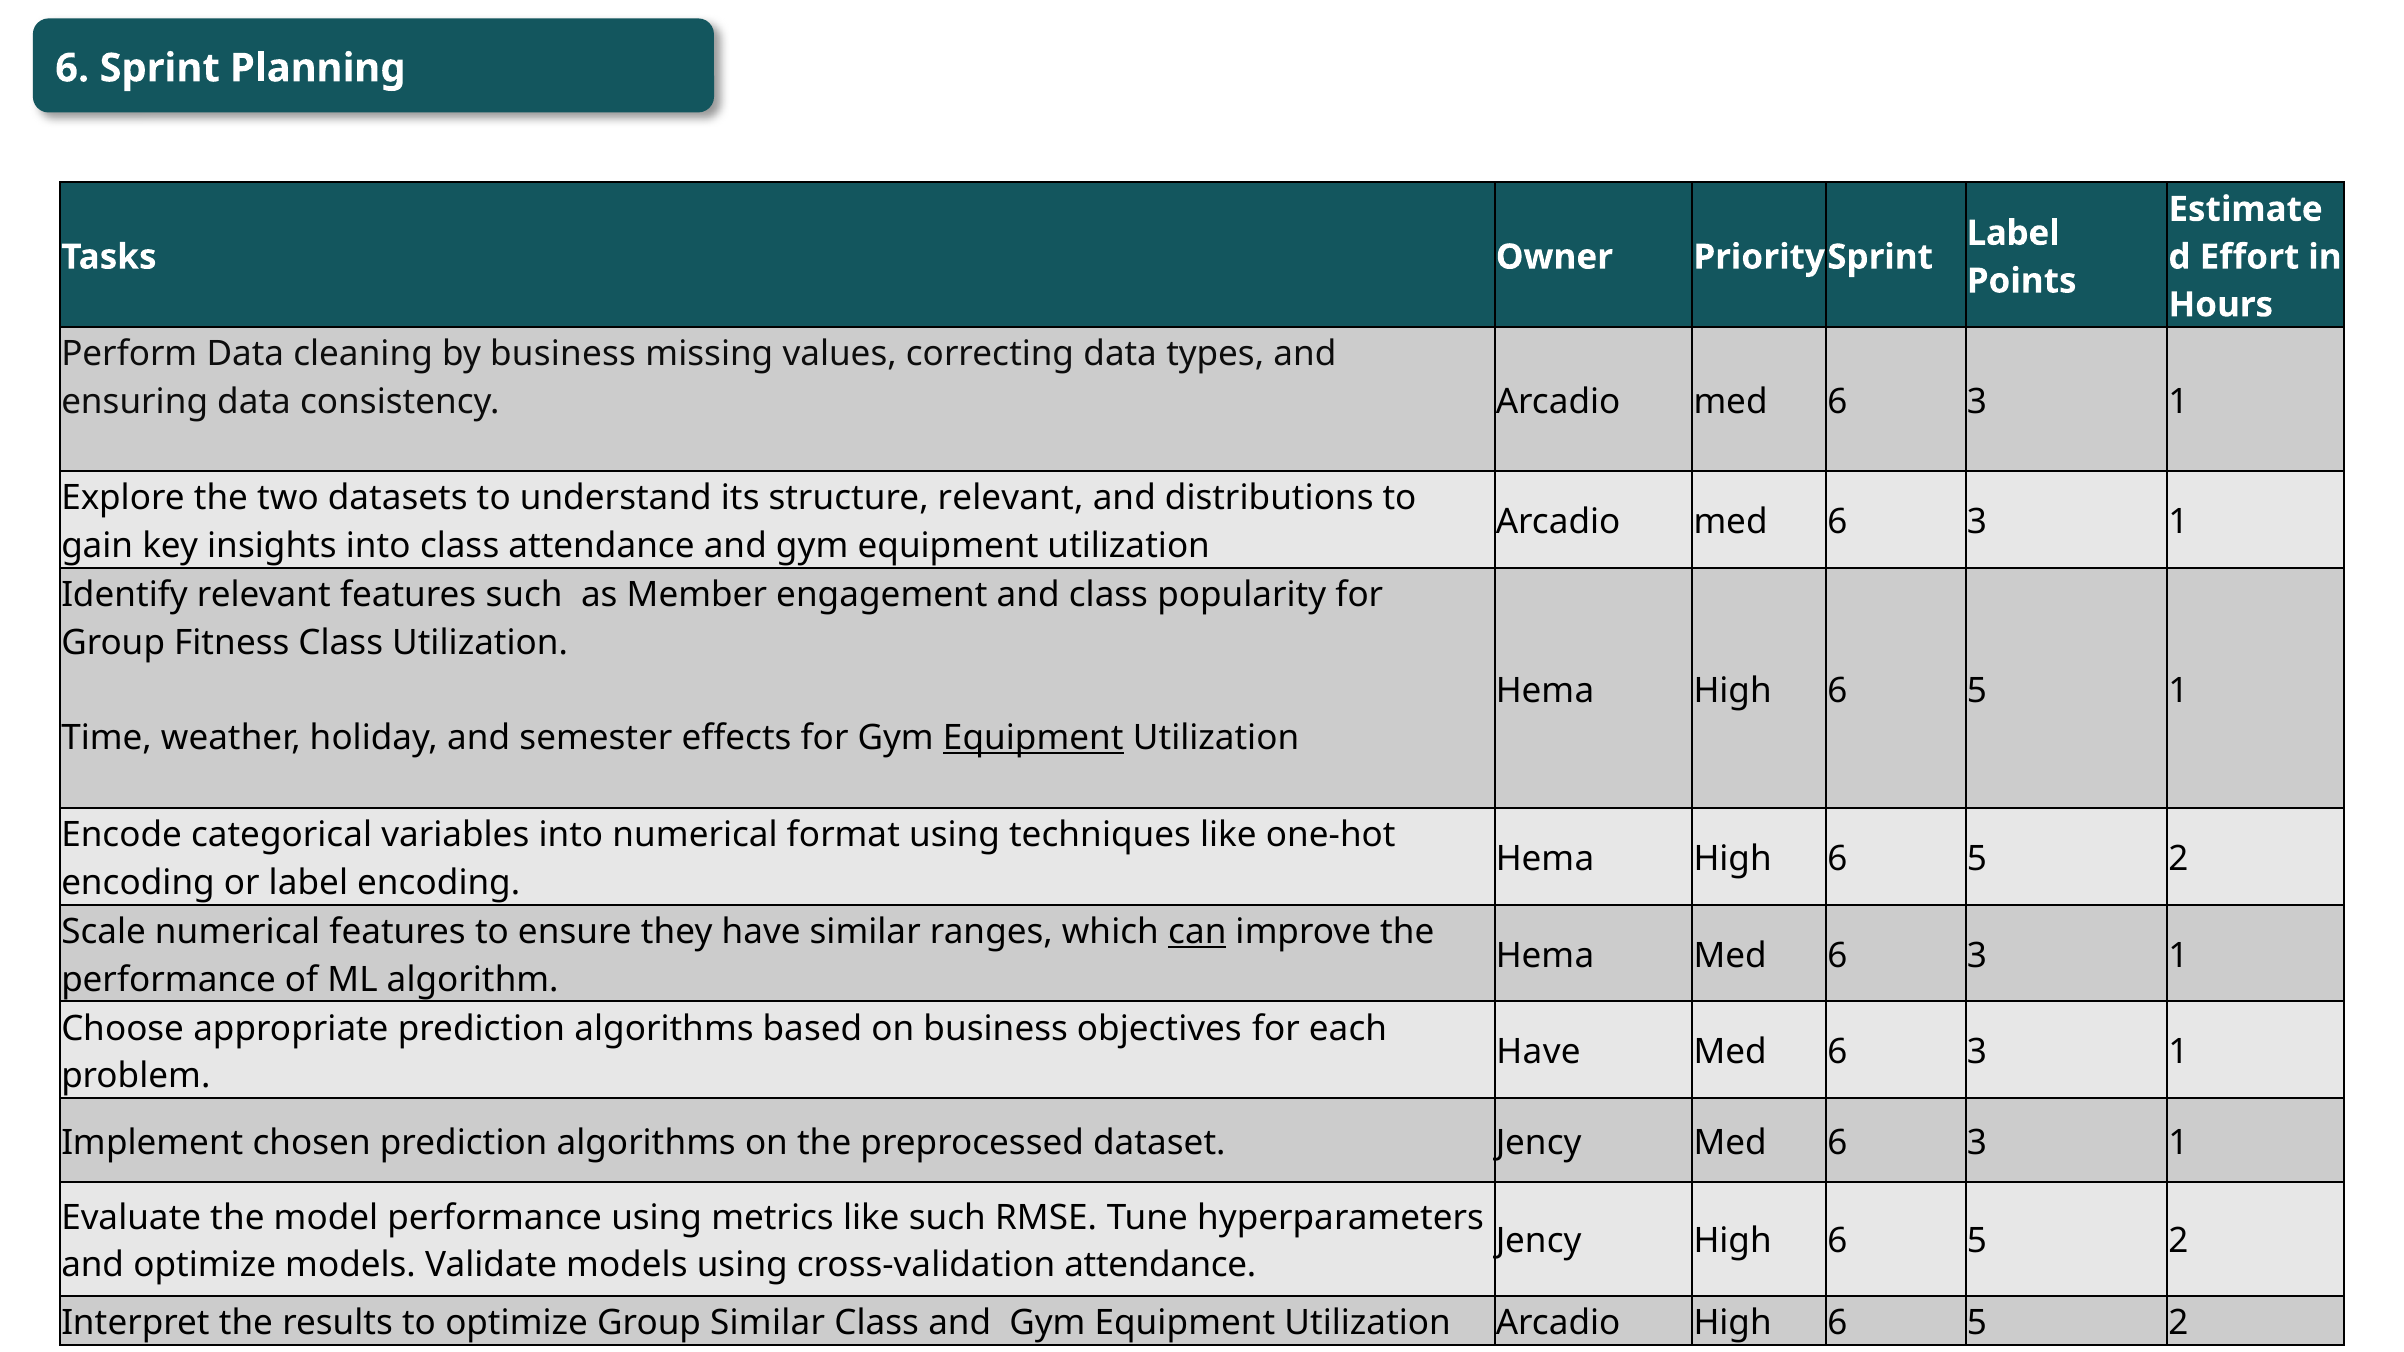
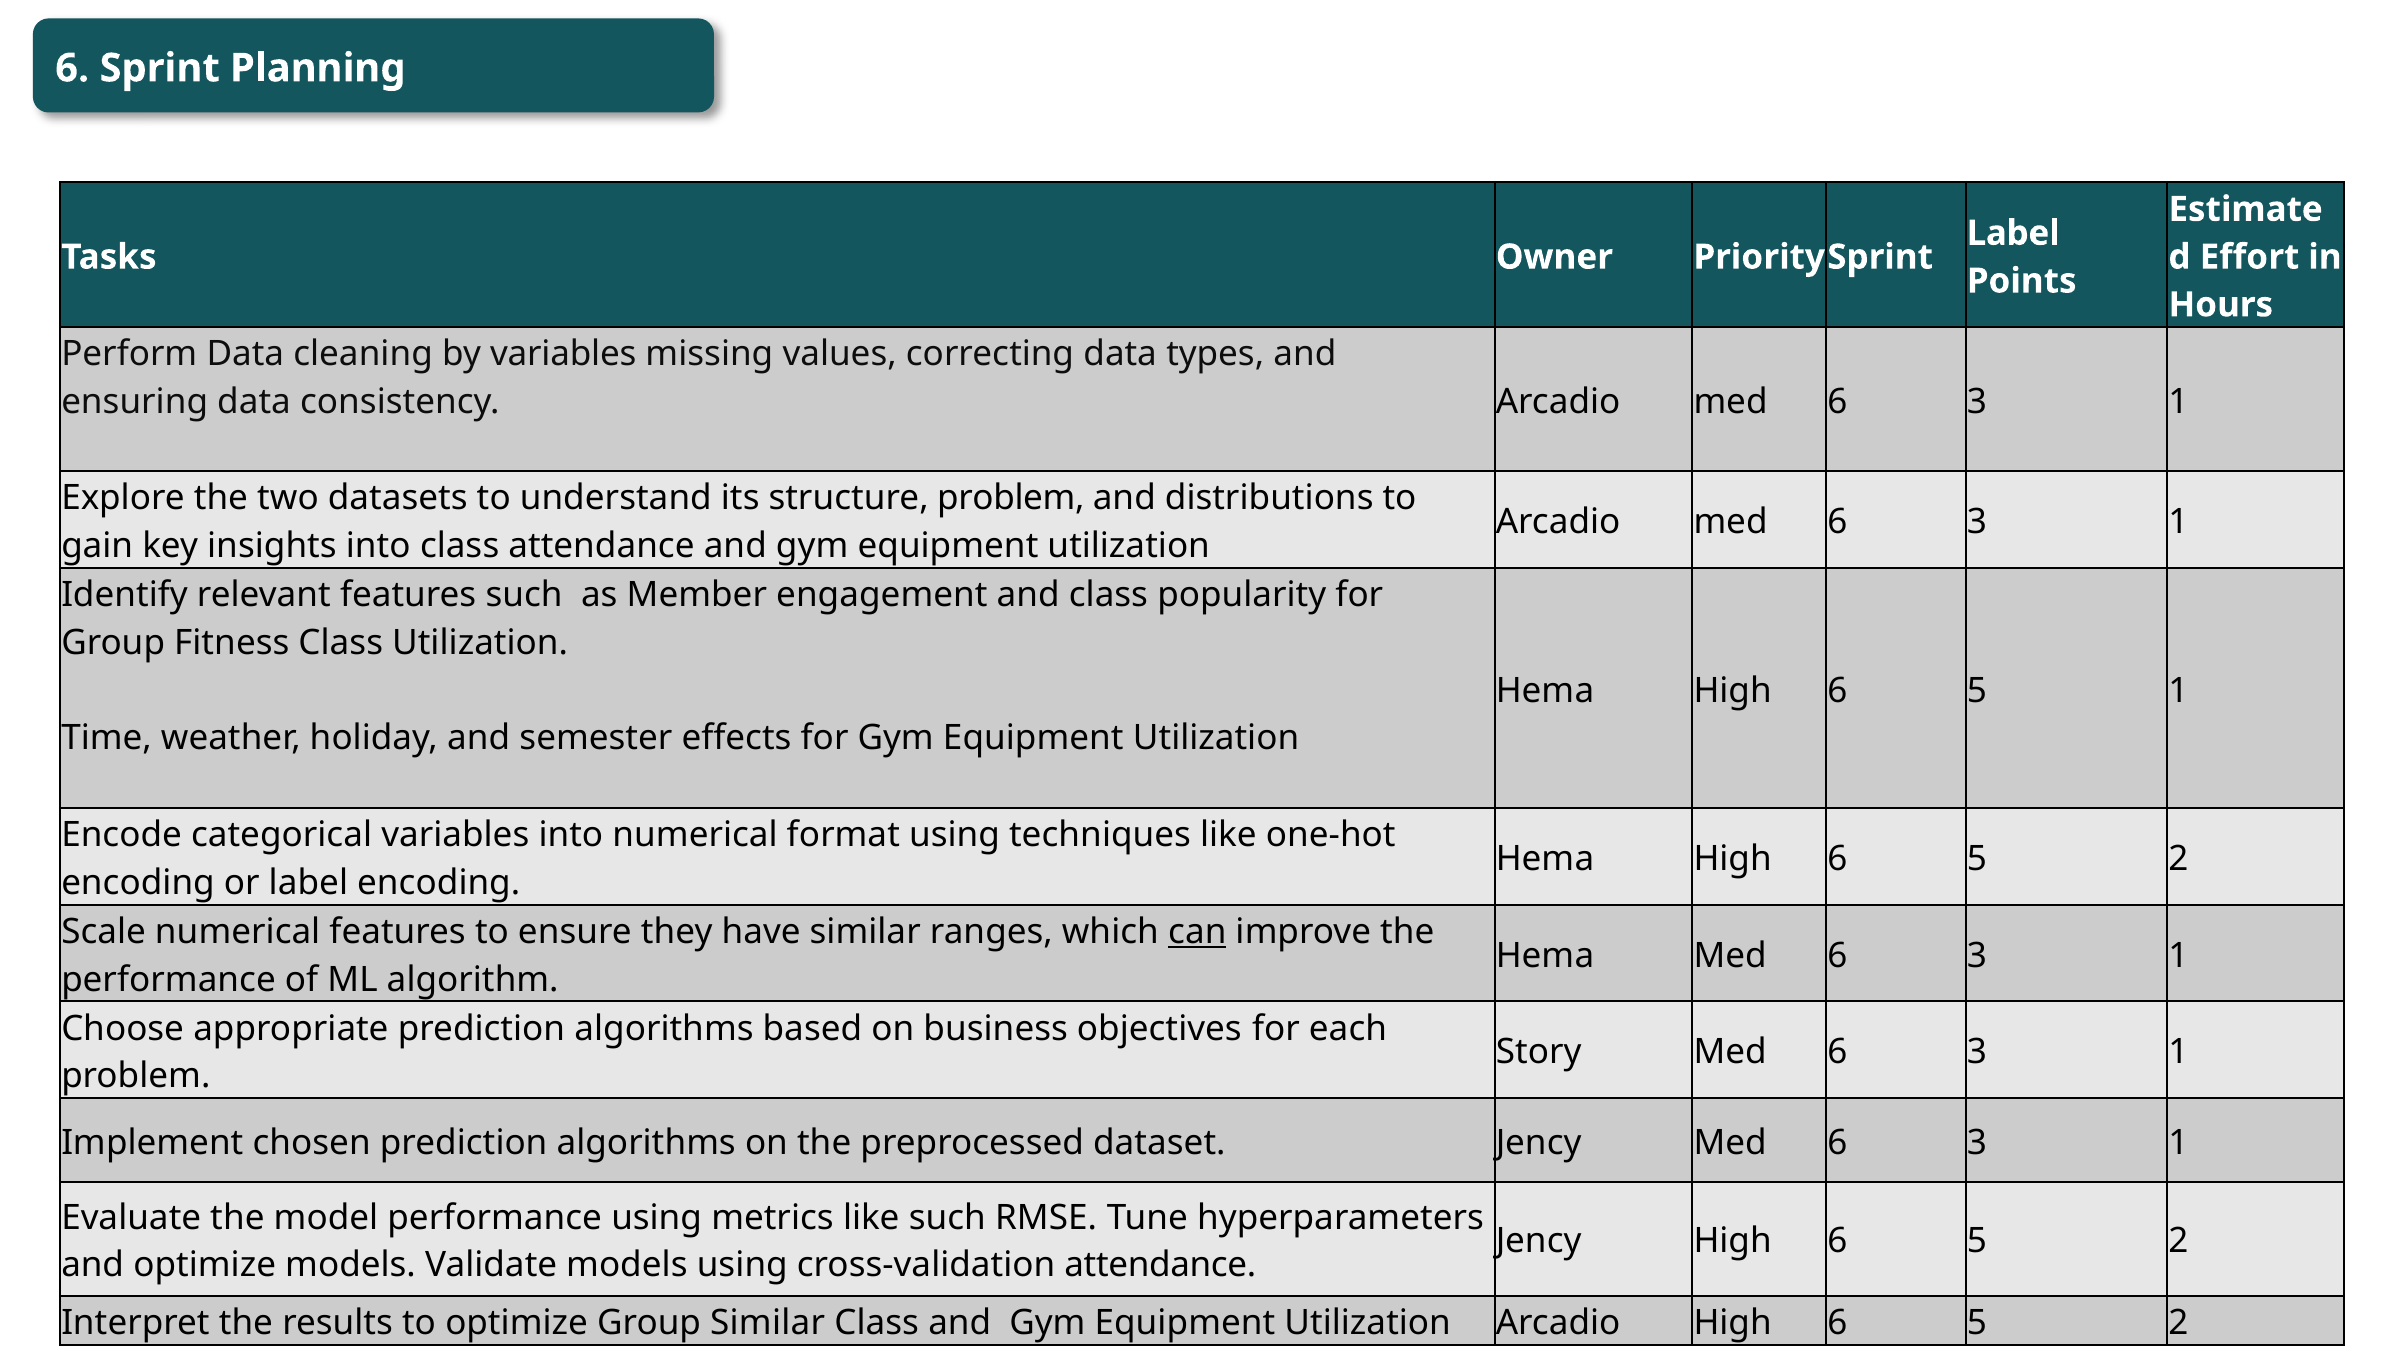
by business: business -> variables
structure relevant: relevant -> problem
Equipment at (1033, 738) underline: present -> none
Have at (1539, 1053): Have -> Story
